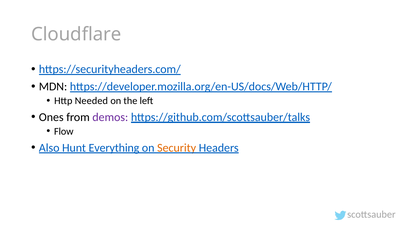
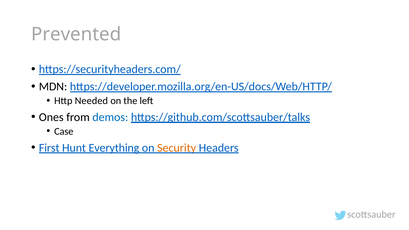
Cloudflare: Cloudflare -> Prevented
demos colour: purple -> blue
Flow: Flow -> Case
Also: Also -> First
